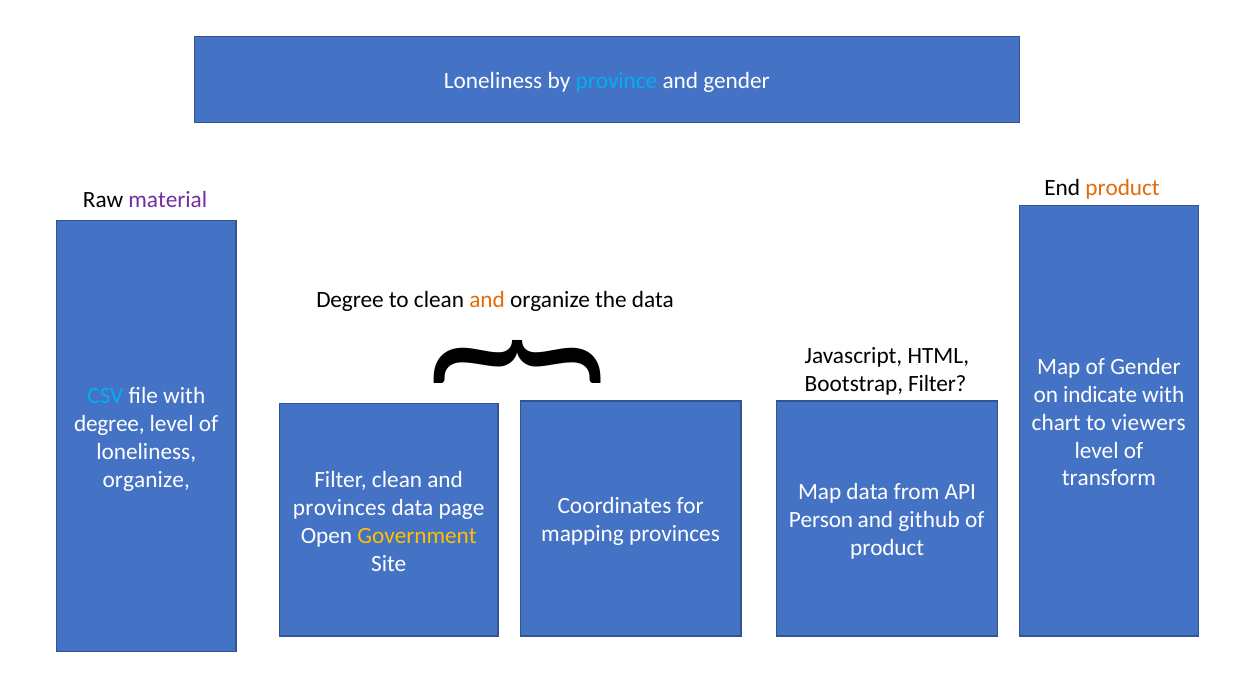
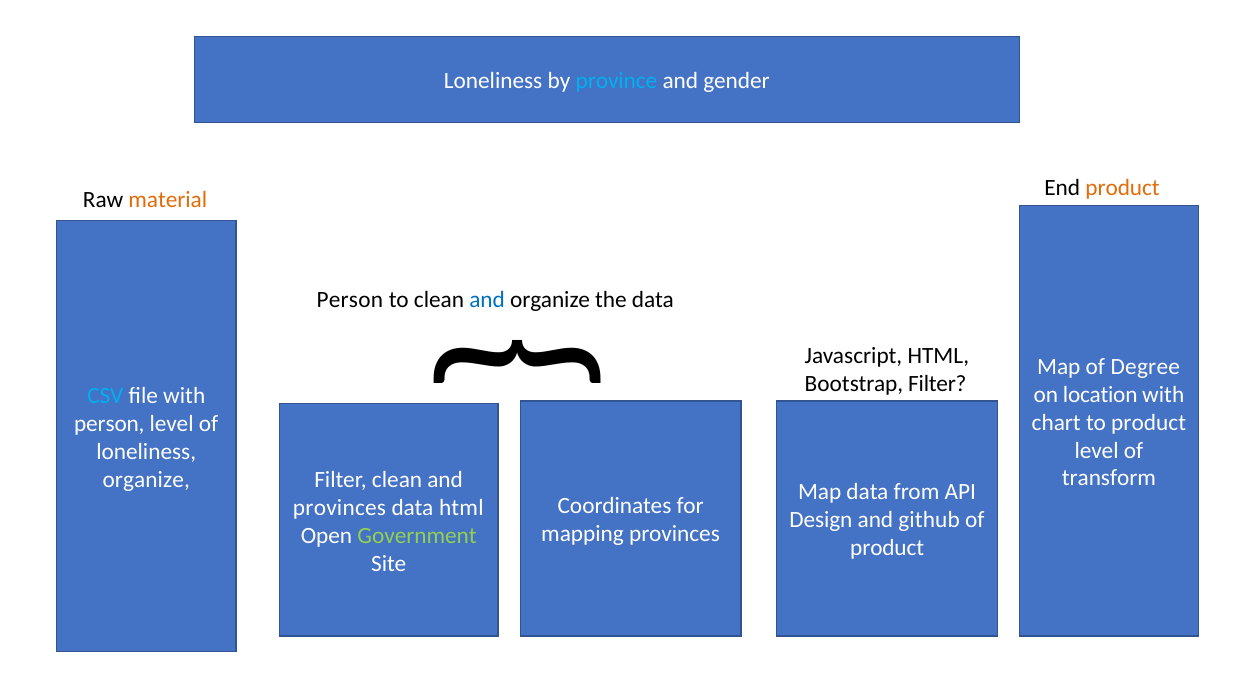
material colour: purple -> orange
Degree at (350, 300): Degree -> Person
and at (487, 300) colour: orange -> blue
of Gender: Gender -> Degree
indicate: indicate -> location
to viewers: viewers -> product
degree at (109, 424): degree -> person
data page: page -> html
Person: Person -> Design
Government colour: yellow -> light green
